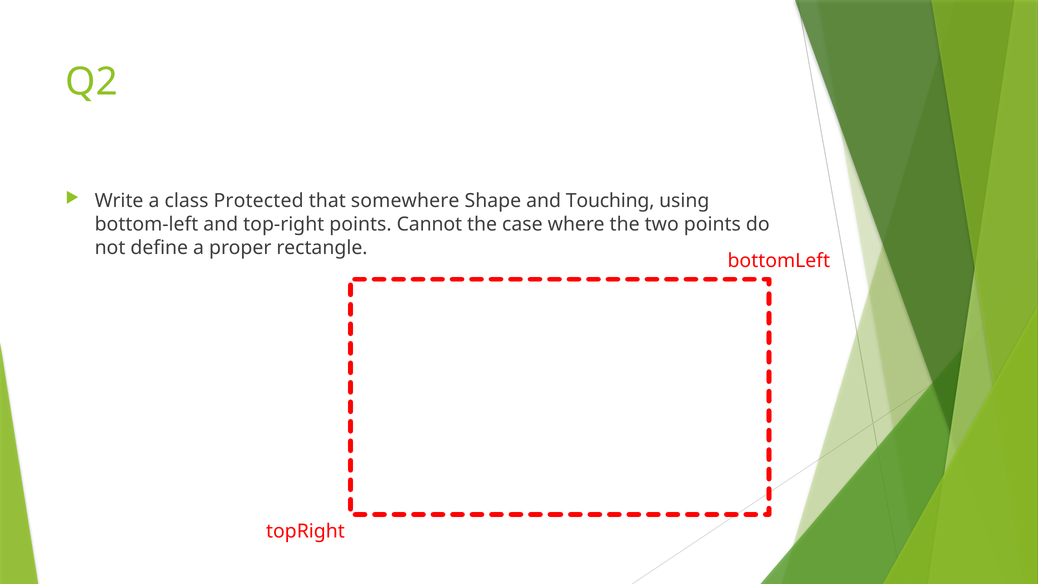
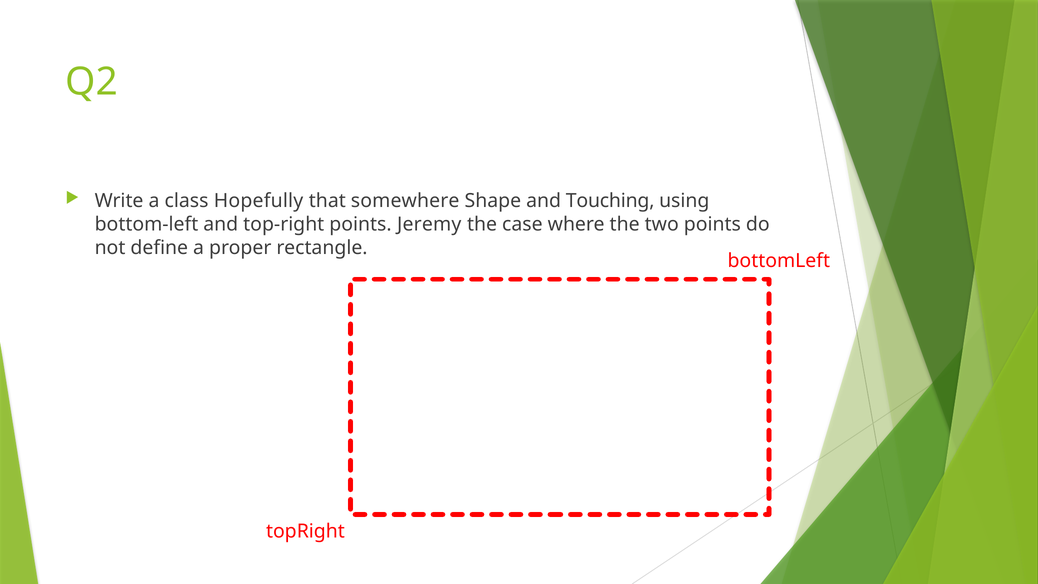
Protected: Protected -> Hopefully
Cannot: Cannot -> Jeremy
